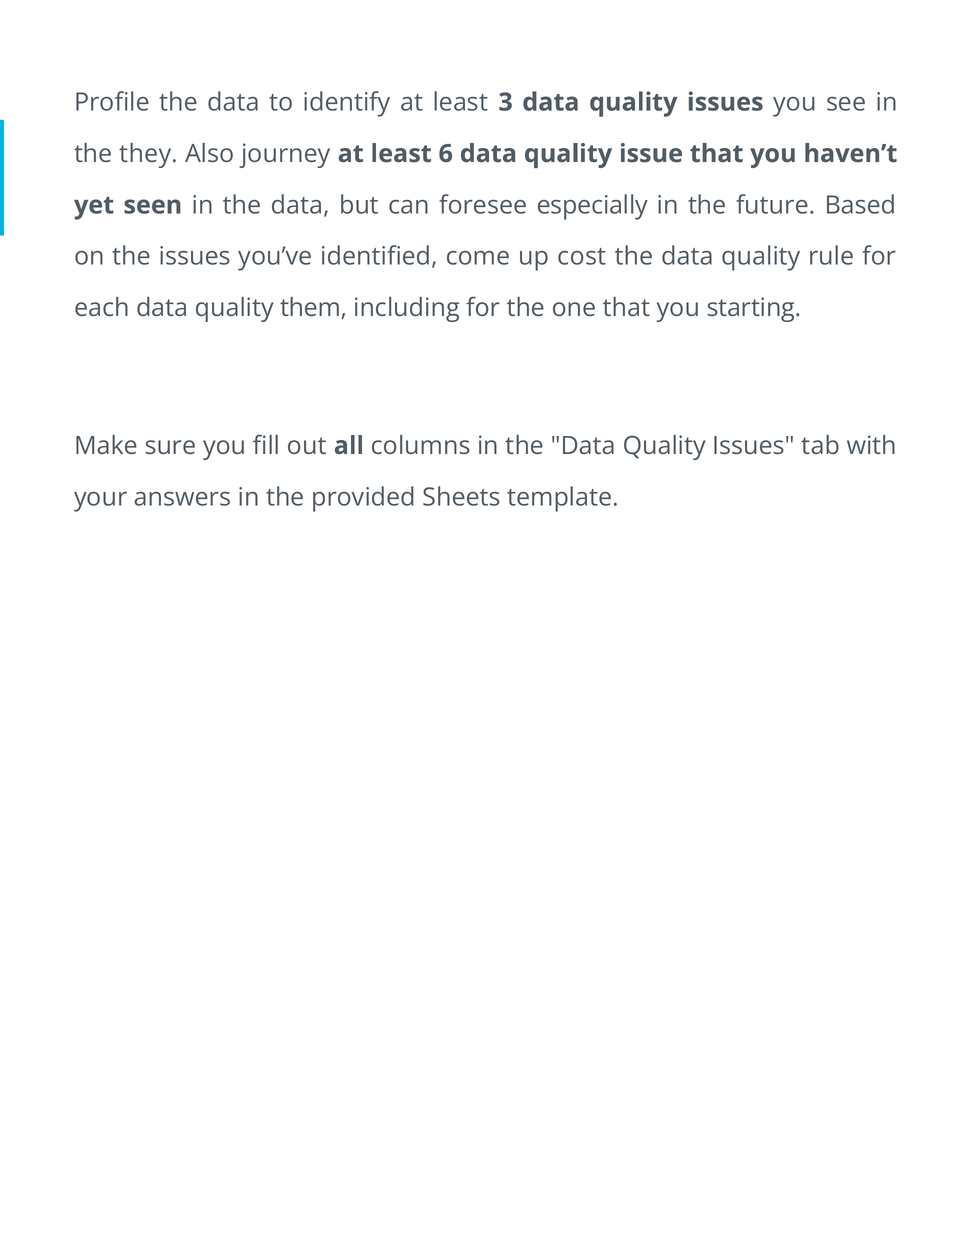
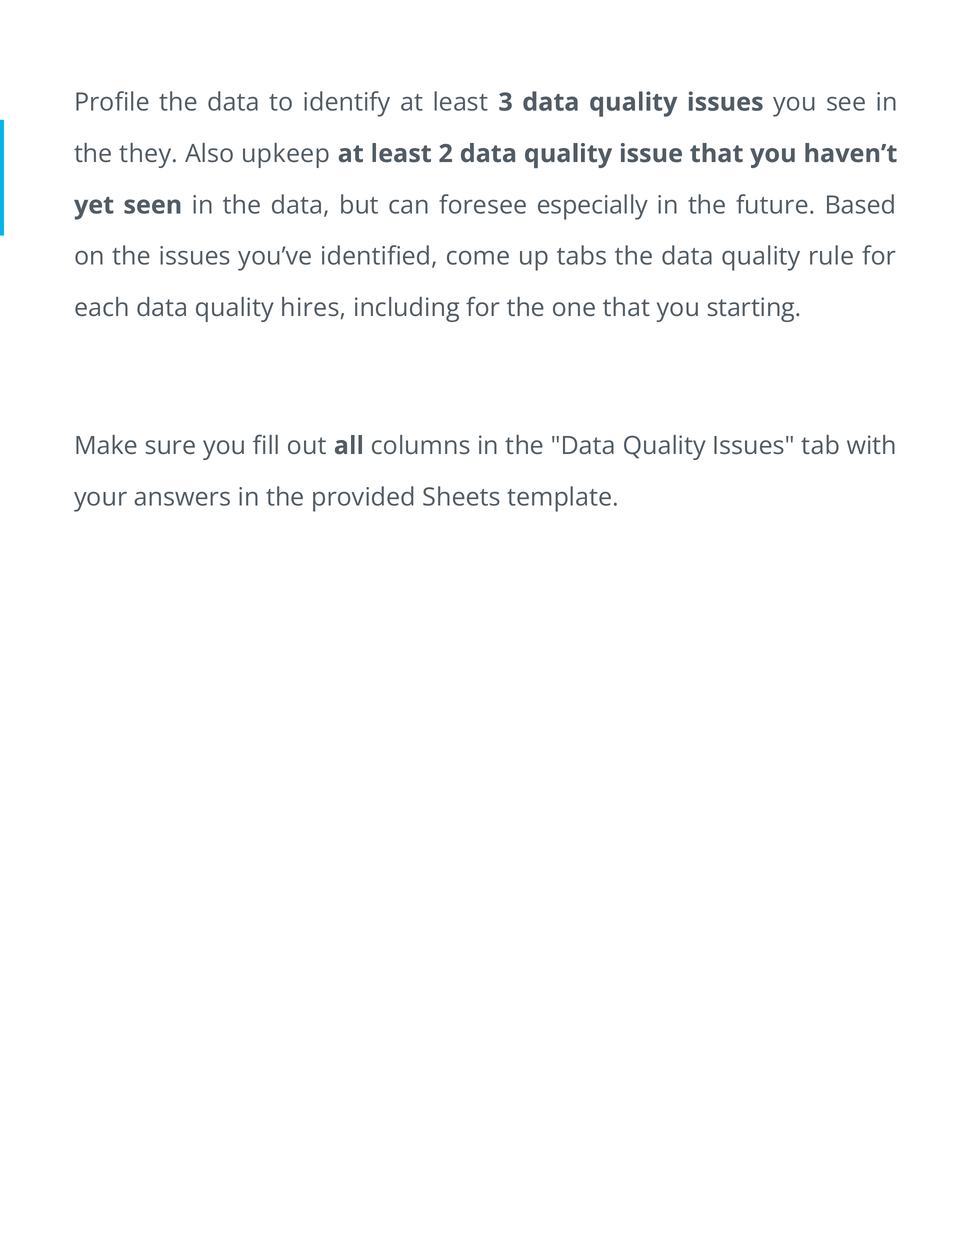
journey: journey -> upkeep
6: 6 -> 2
cost: cost -> tabs
them: them -> hires
